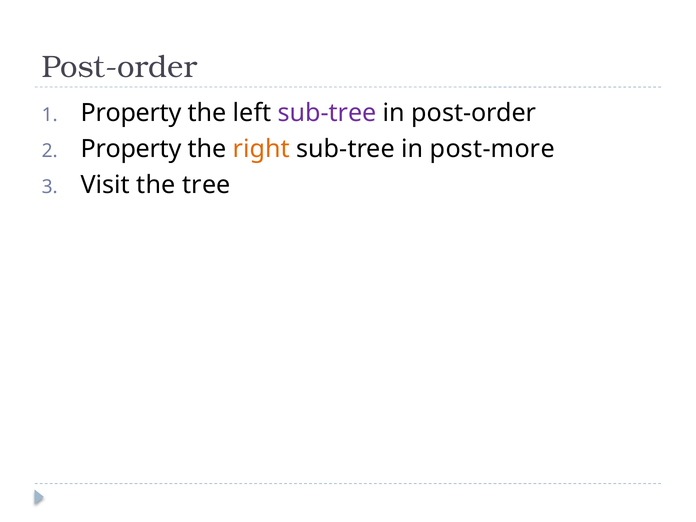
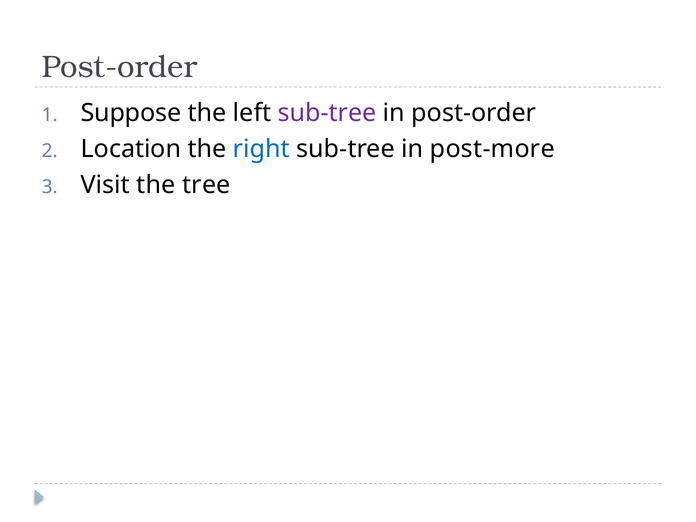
Property at (131, 113): Property -> Suppose
Property at (131, 149): Property -> Location
right colour: orange -> blue
